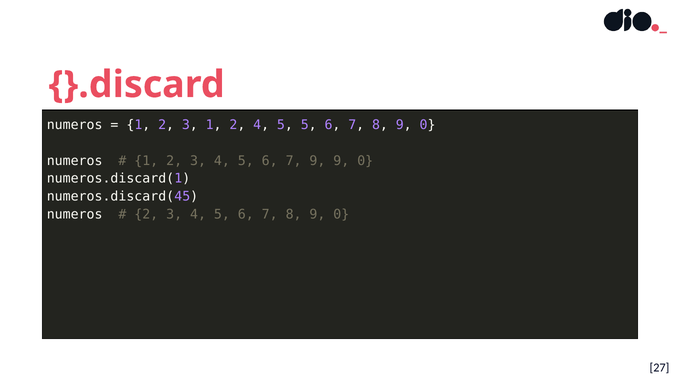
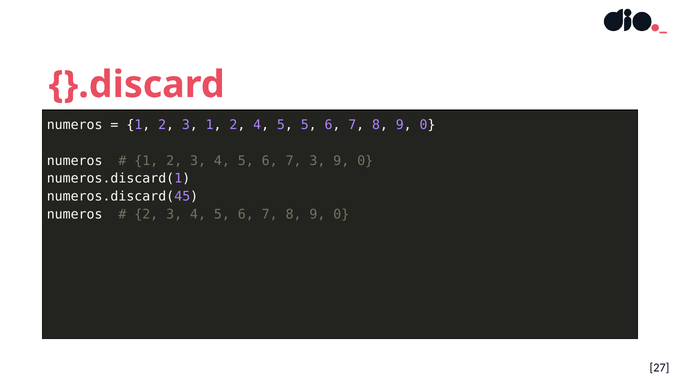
7 9: 9 -> 3
